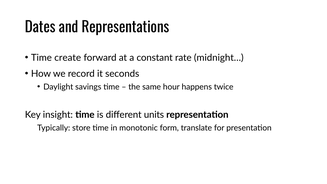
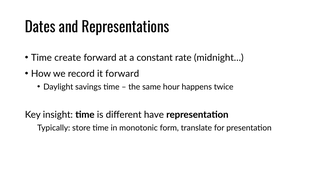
it seconds: seconds -> forward
units: units -> have
